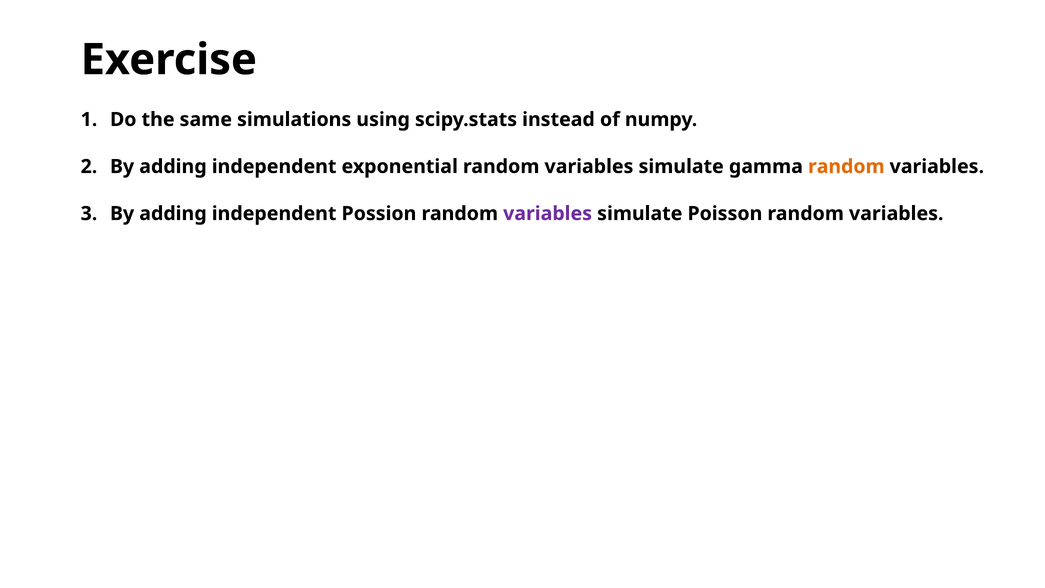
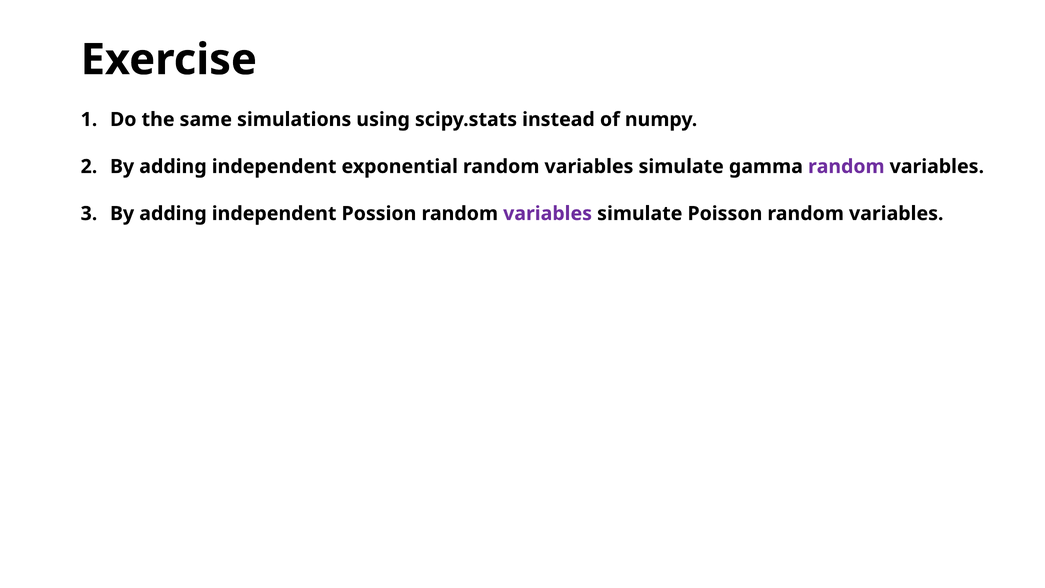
random at (846, 167) colour: orange -> purple
